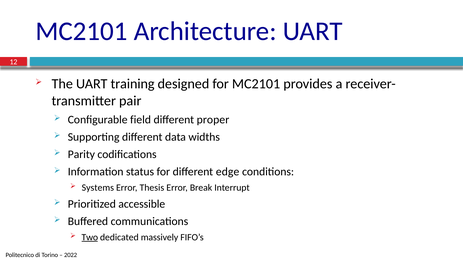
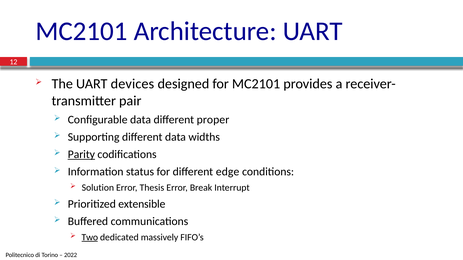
training: training -> devices
Configurable field: field -> data
Parity underline: none -> present
Systems: Systems -> Solution
accessible: accessible -> extensible
